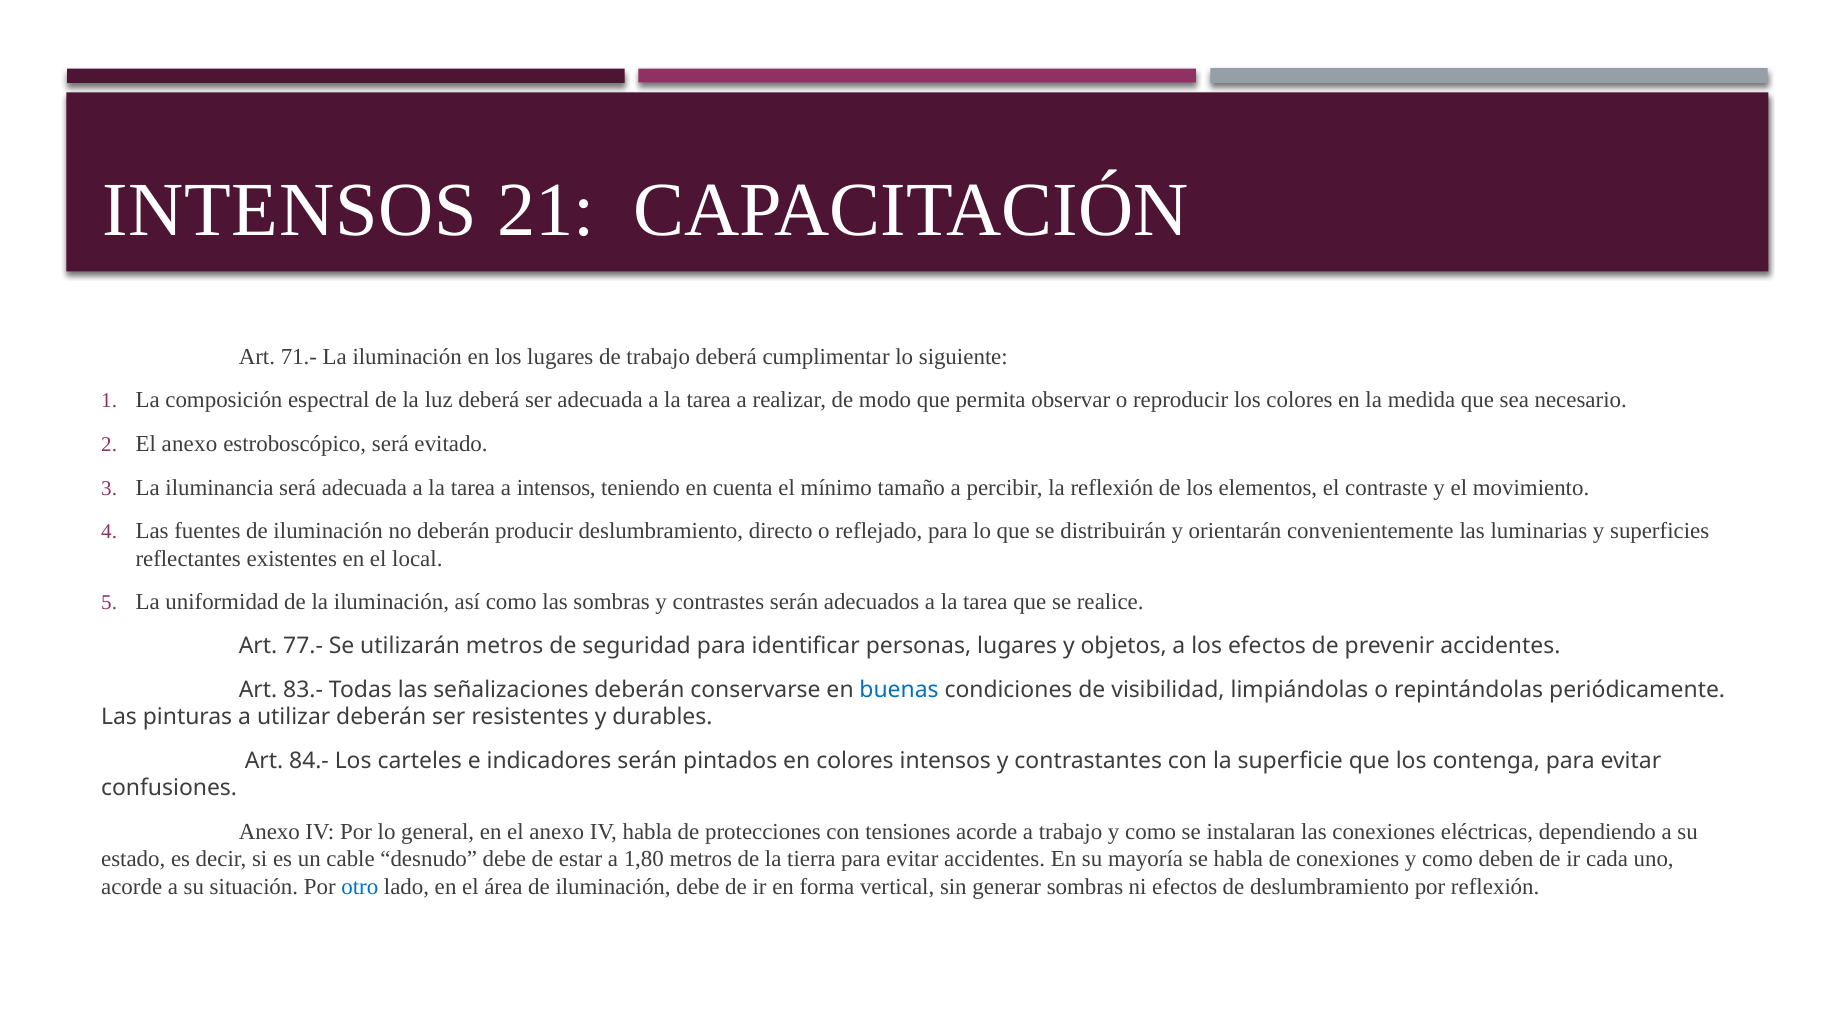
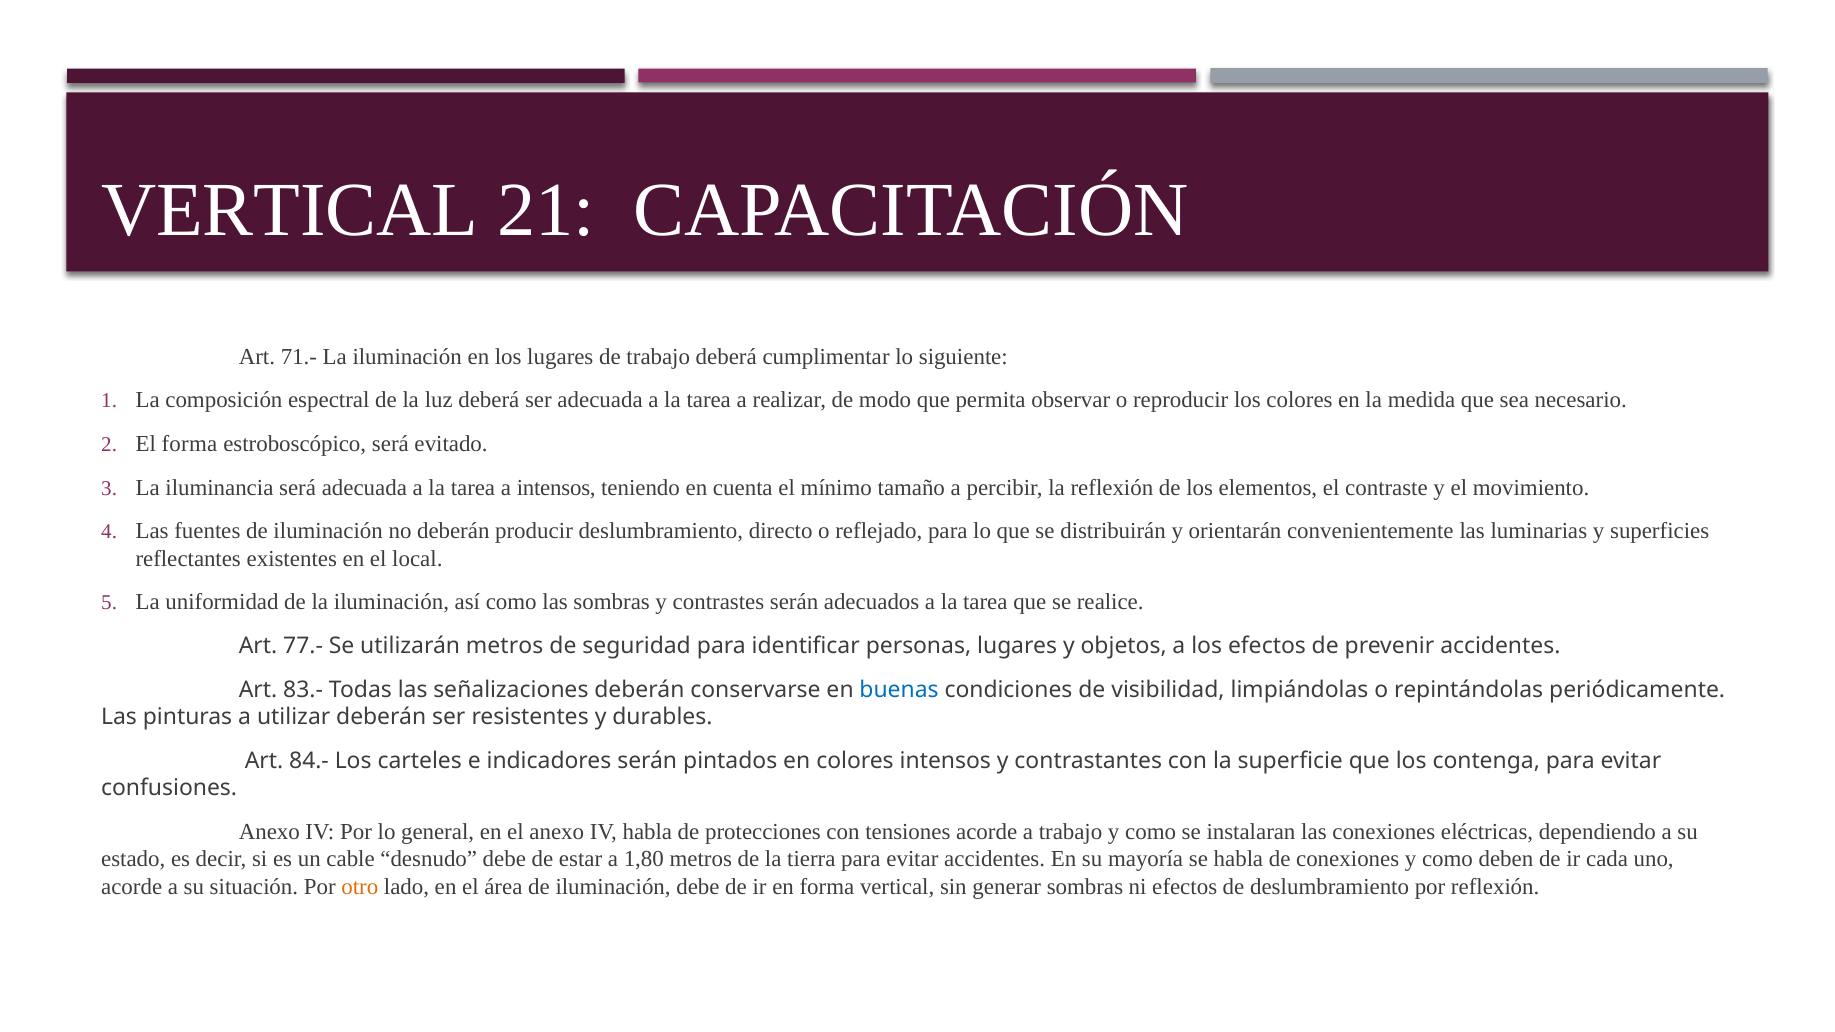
INTENSOS at (290, 211): INTENSOS -> VERTICAL
anexo at (189, 444): anexo -> forma
otro colour: blue -> orange
